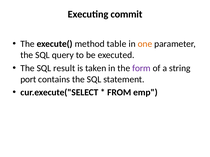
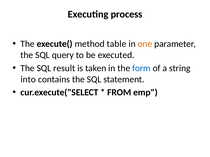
commit: commit -> process
form colour: purple -> blue
port: port -> into
